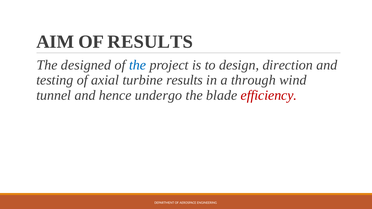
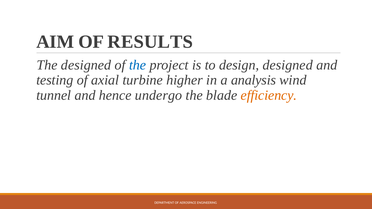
design direction: direction -> designed
turbine results: results -> higher
through: through -> analysis
efficiency colour: red -> orange
